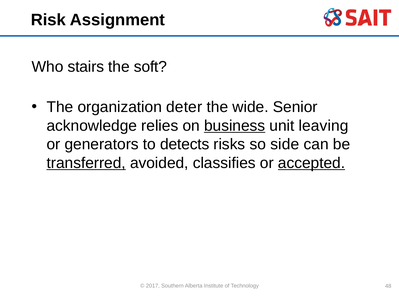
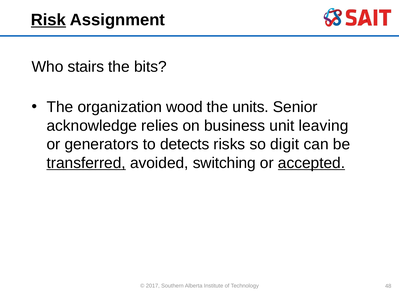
Risk underline: none -> present
soft: soft -> bits
deter: deter -> wood
wide: wide -> units
business underline: present -> none
side: side -> digit
classifies: classifies -> switching
